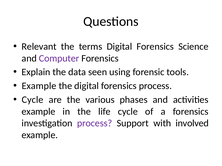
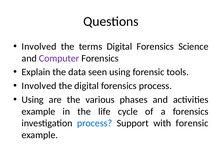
Relevant at (39, 47): Relevant -> Involved
Example at (39, 86): Example -> Involved
Cycle at (33, 100): Cycle -> Using
process at (95, 124) colour: purple -> blue
with involved: involved -> forensic
